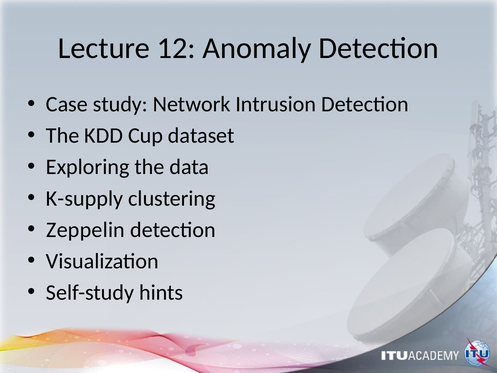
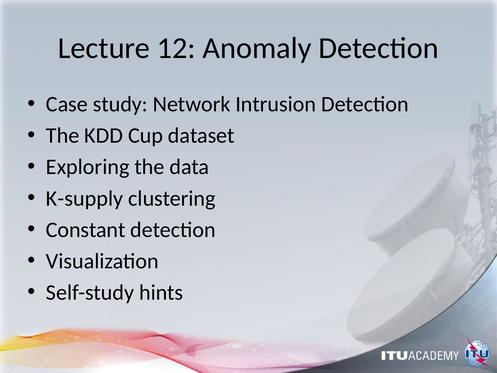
Zeppelin: Zeppelin -> Constant
